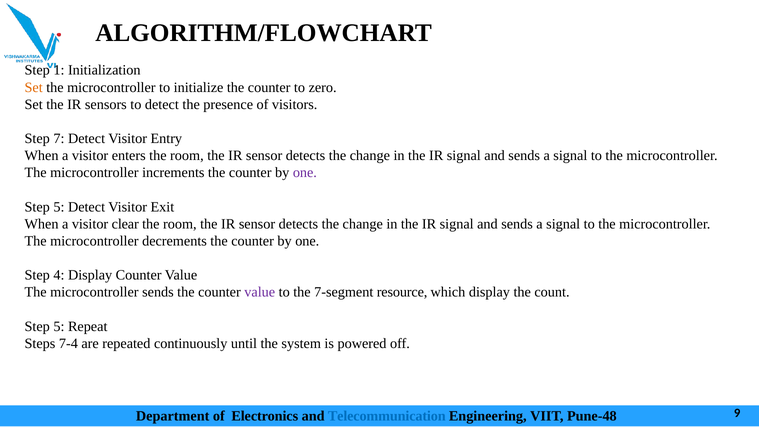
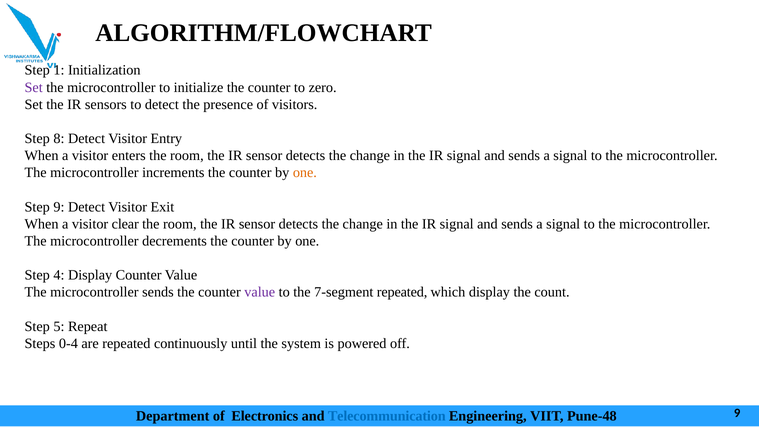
Set at (34, 87) colour: orange -> purple
7: 7 -> 8
one at (305, 173) colour: purple -> orange
5 at (59, 207): 5 -> 9
7-segment resource: resource -> repeated
7-4: 7-4 -> 0-4
